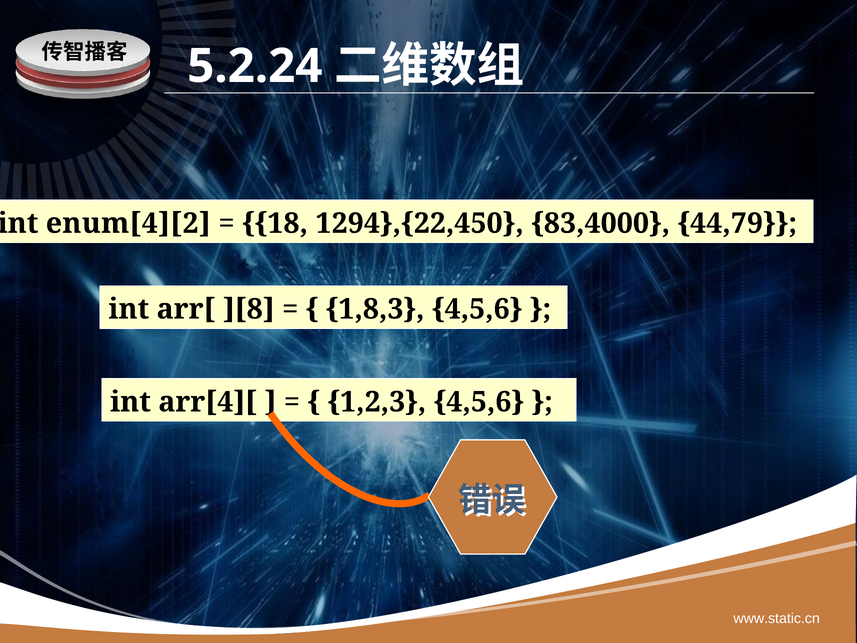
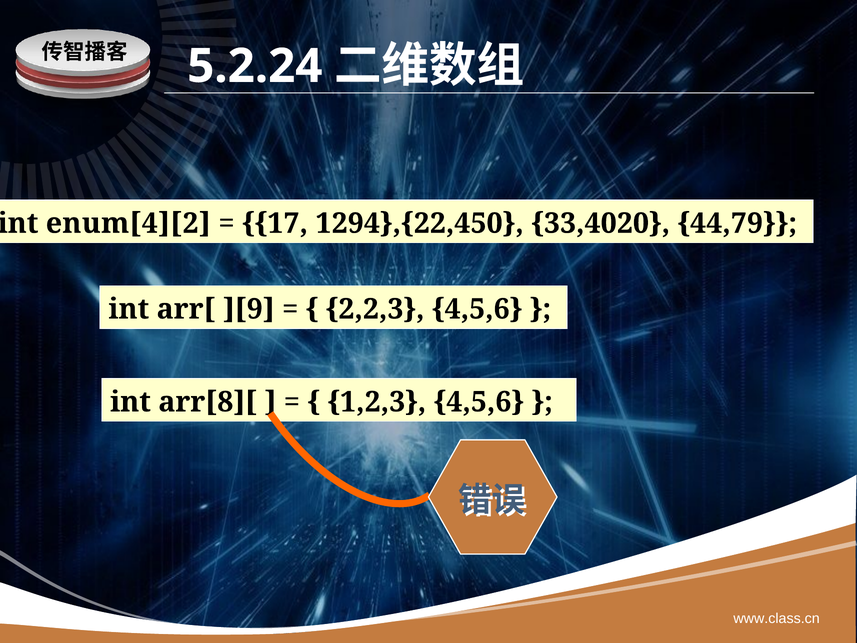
18: 18 -> 17
83,4000: 83,4000 -> 33,4020
][8: ][8 -> ][9
1,8,3: 1,8,3 -> 2,2,3
arr[4][: arr[4][ -> arr[8][
www.static.cn: www.static.cn -> www.class.cn
